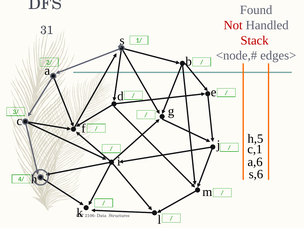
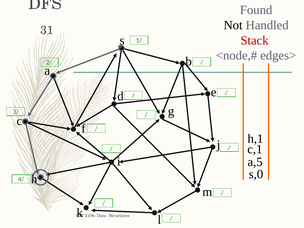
Not colour: red -> black
h,5: h,5 -> h,1
a,6: a,6 -> a,5
s,6: s,6 -> s,0
